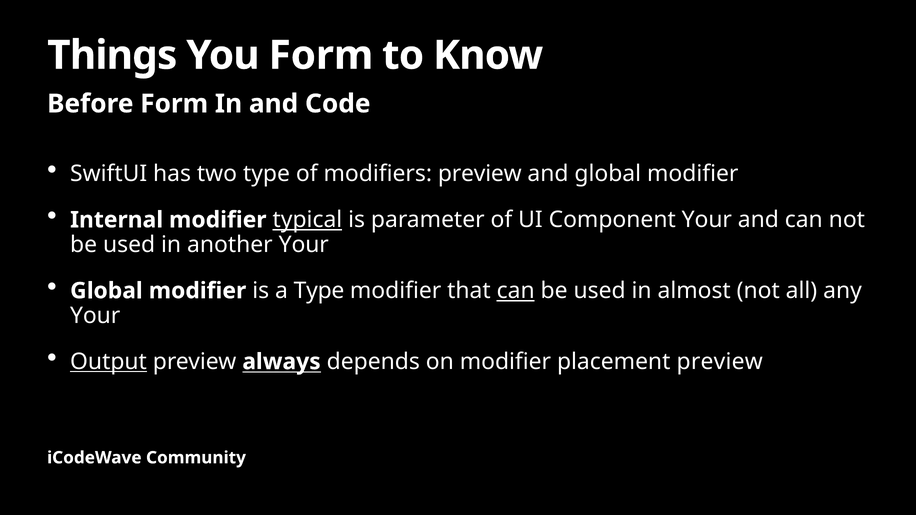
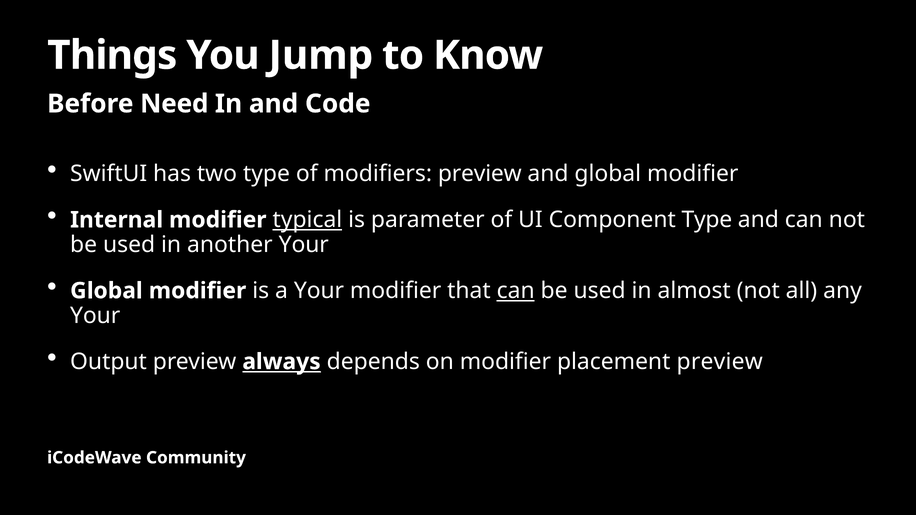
You Form: Form -> Jump
Before Form: Form -> Need
Component Your: Your -> Type
a Type: Type -> Your
Output underline: present -> none
always underline: none -> present
